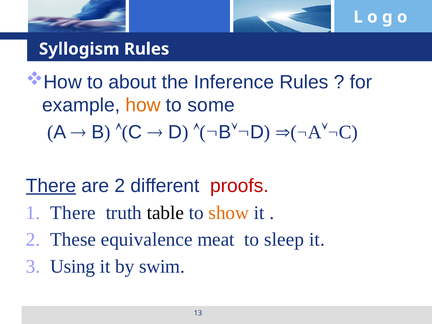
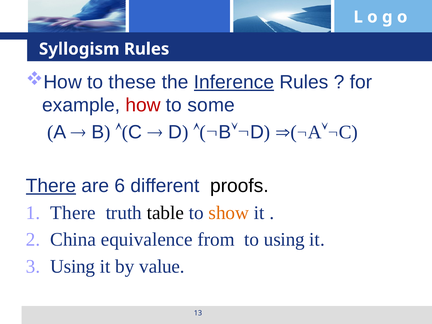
about: about -> these
Inference underline: none -> present
how colour: orange -> red
are 2: 2 -> 6
proofs colour: red -> black
These: These -> China
meat: meat -> from
to sleep: sleep -> using
swim: swim -> value
